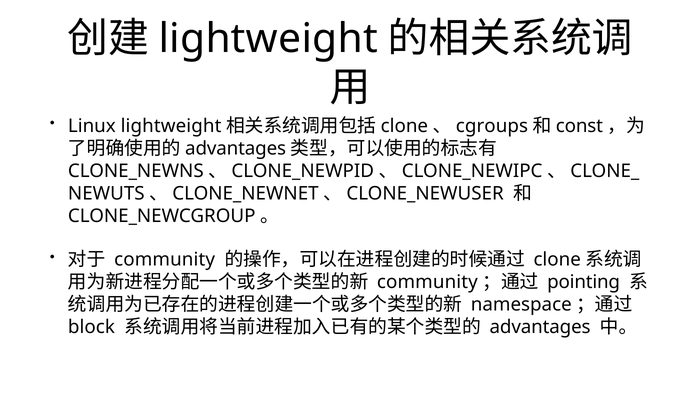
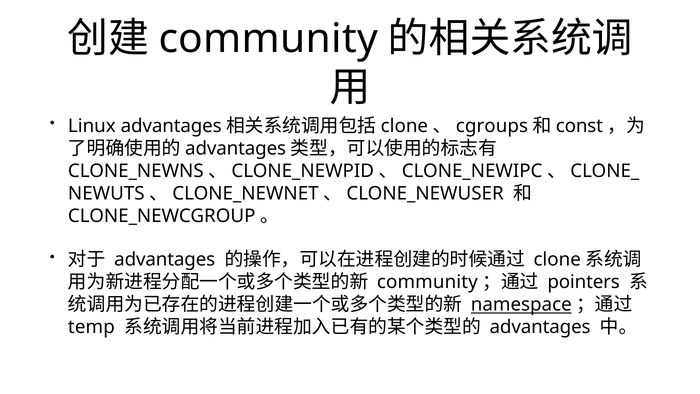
lightweight at (268, 39): lightweight -> community
Linux lightweight: lightweight -> advantages
community at (165, 260): community -> advantages
pointing: pointing -> pointers
namespace underline: none -> present
block: block -> temp
